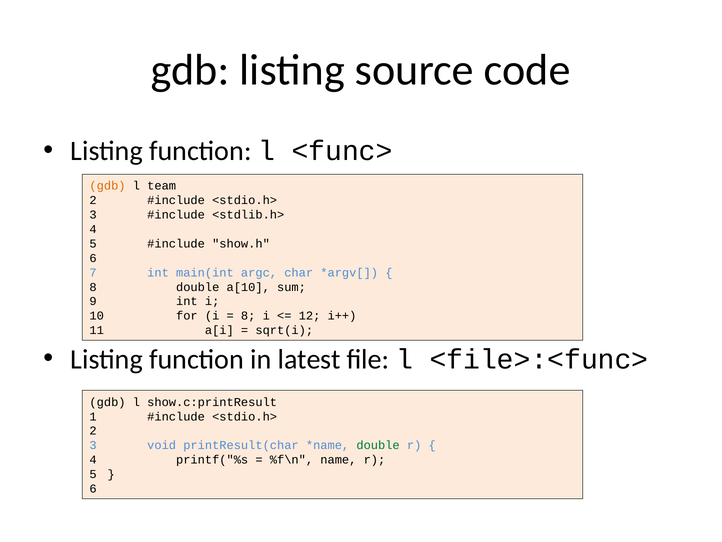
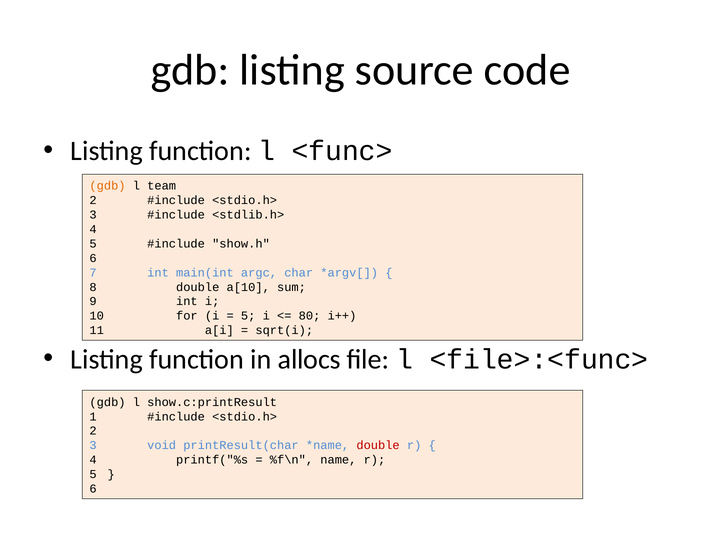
8 at (248, 316): 8 -> 5
12: 12 -> 80
latest: latest -> allocs
double at (378, 445) colour: green -> red
